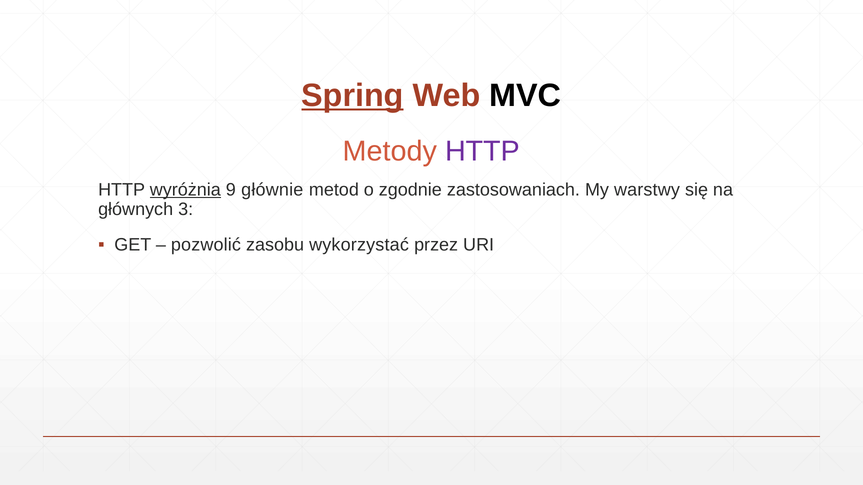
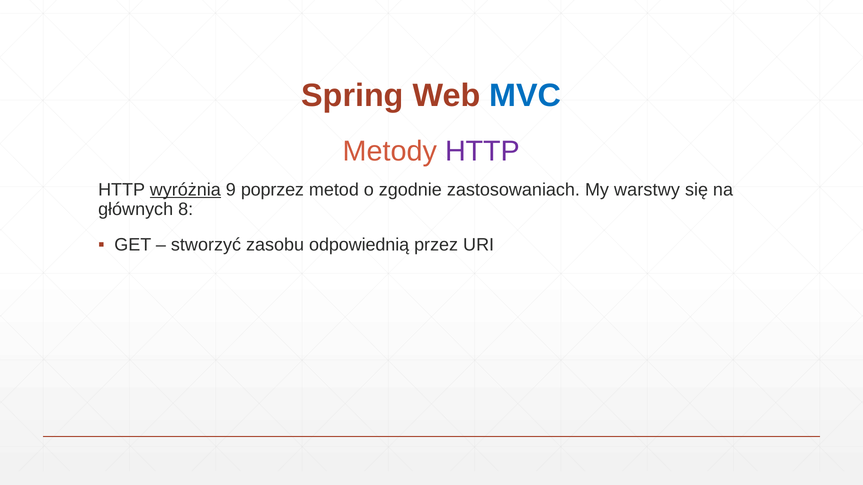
Spring underline: present -> none
MVC colour: black -> blue
głównie: głównie -> poprzez
3: 3 -> 8
pozwolić: pozwolić -> stworzyć
wykorzystać: wykorzystać -> odpowiednią
